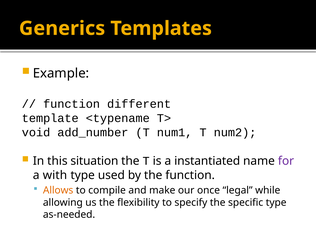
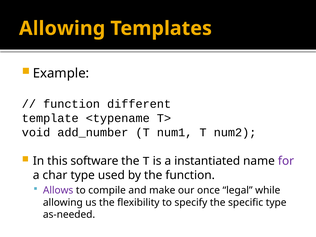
Generics at (62, 28): Generics -> Allowing
situation: situation -> software
with: with -> char
Allows colour: orange -> purple
